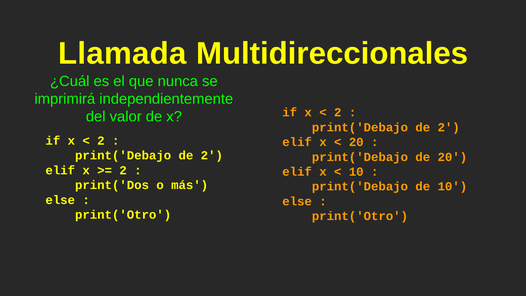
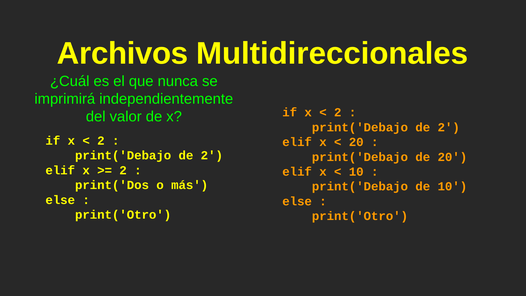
Llamada: Llamada -> Archivos
